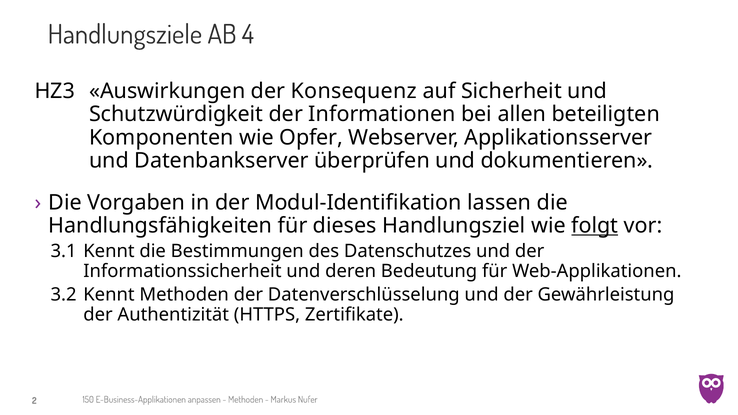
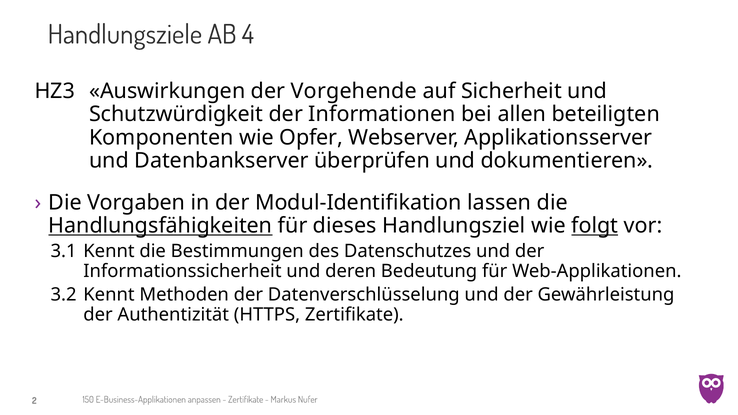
Konsequenz: Konsequenz -> Vorgehende
Handlungsfähigkeiten underline: none -> present
Methoden at (246, 400): Methoden -> Zertifikate
